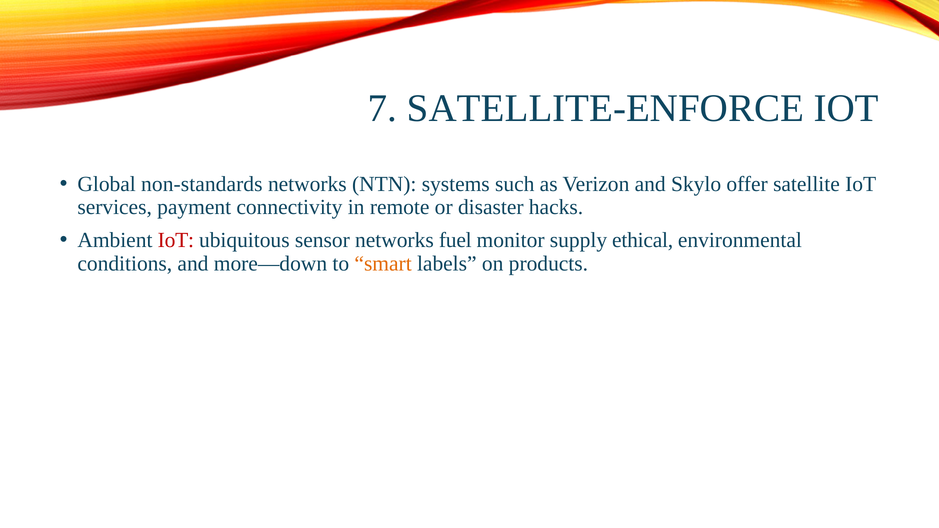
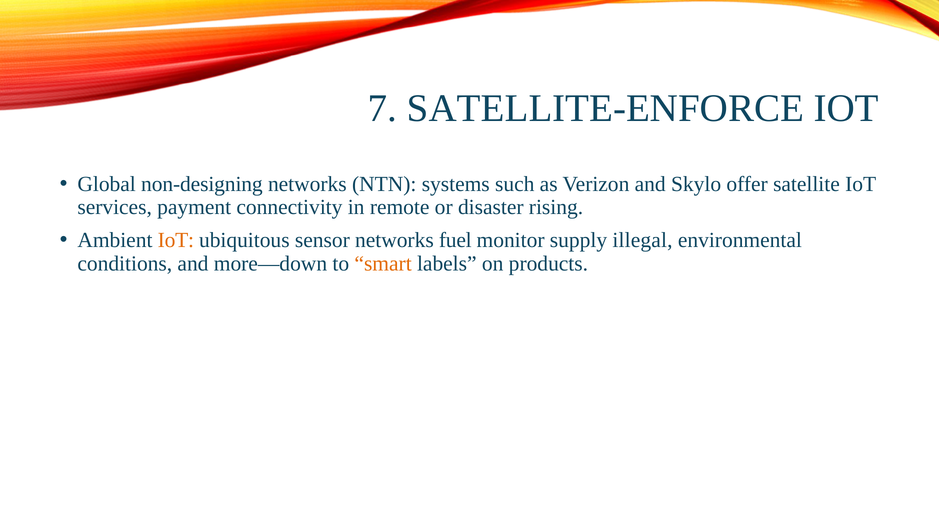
non-standards: non-standards -> non-designing
hacks: hacks -> rising
IoT at (176, 240) colour: red -> orange
ethical: ethical -> illegal
